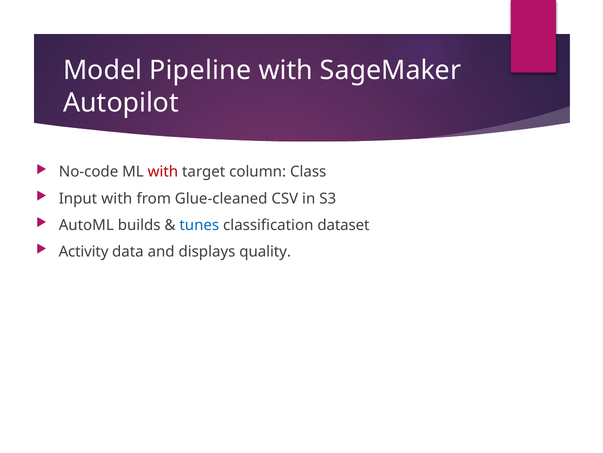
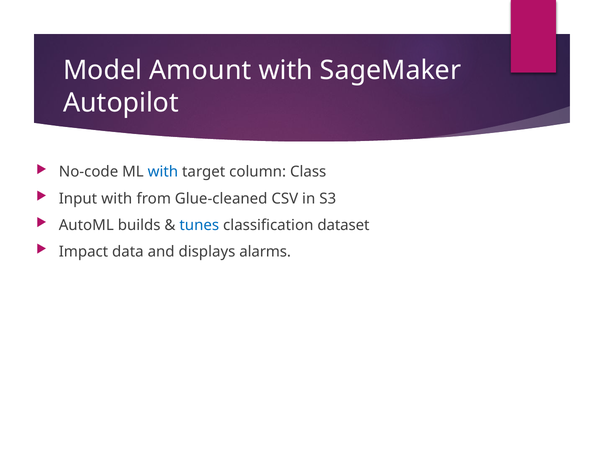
Pipeline: Pipeline -> Amount
with at (163, 172) colour: red -> blue
Activity: Activity -> Impact
quality: quality -> alarms
